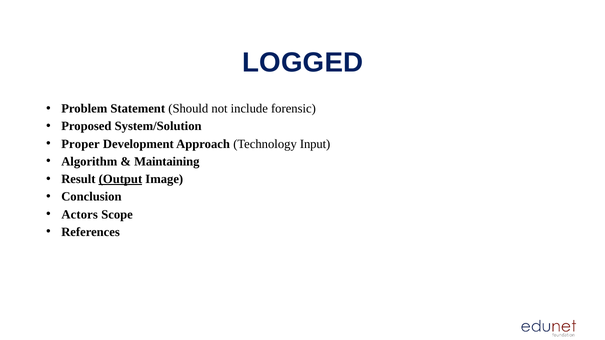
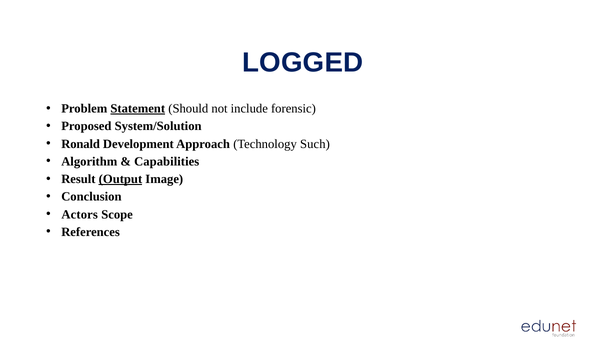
Statement underline: none -> present
Proper: Proper -> Ronald
Input: Input -> Such
Maintaining: Maintaining -> Capabilities
